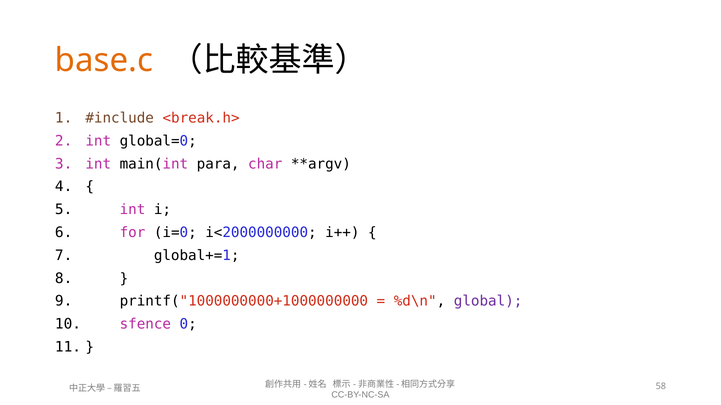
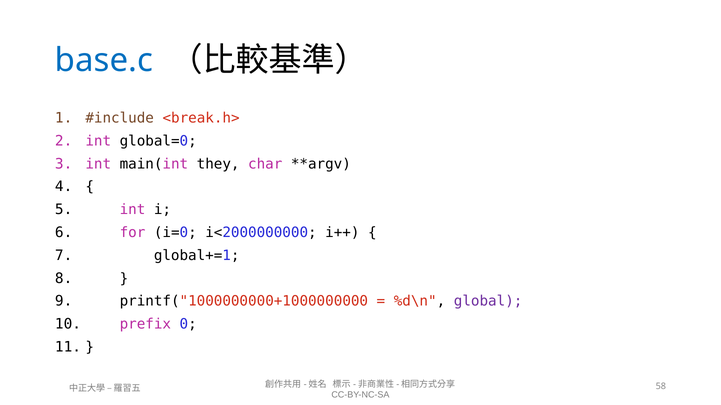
base.c colour: orange -> blue
para: para -> they
sfence: sfence -> prefix
